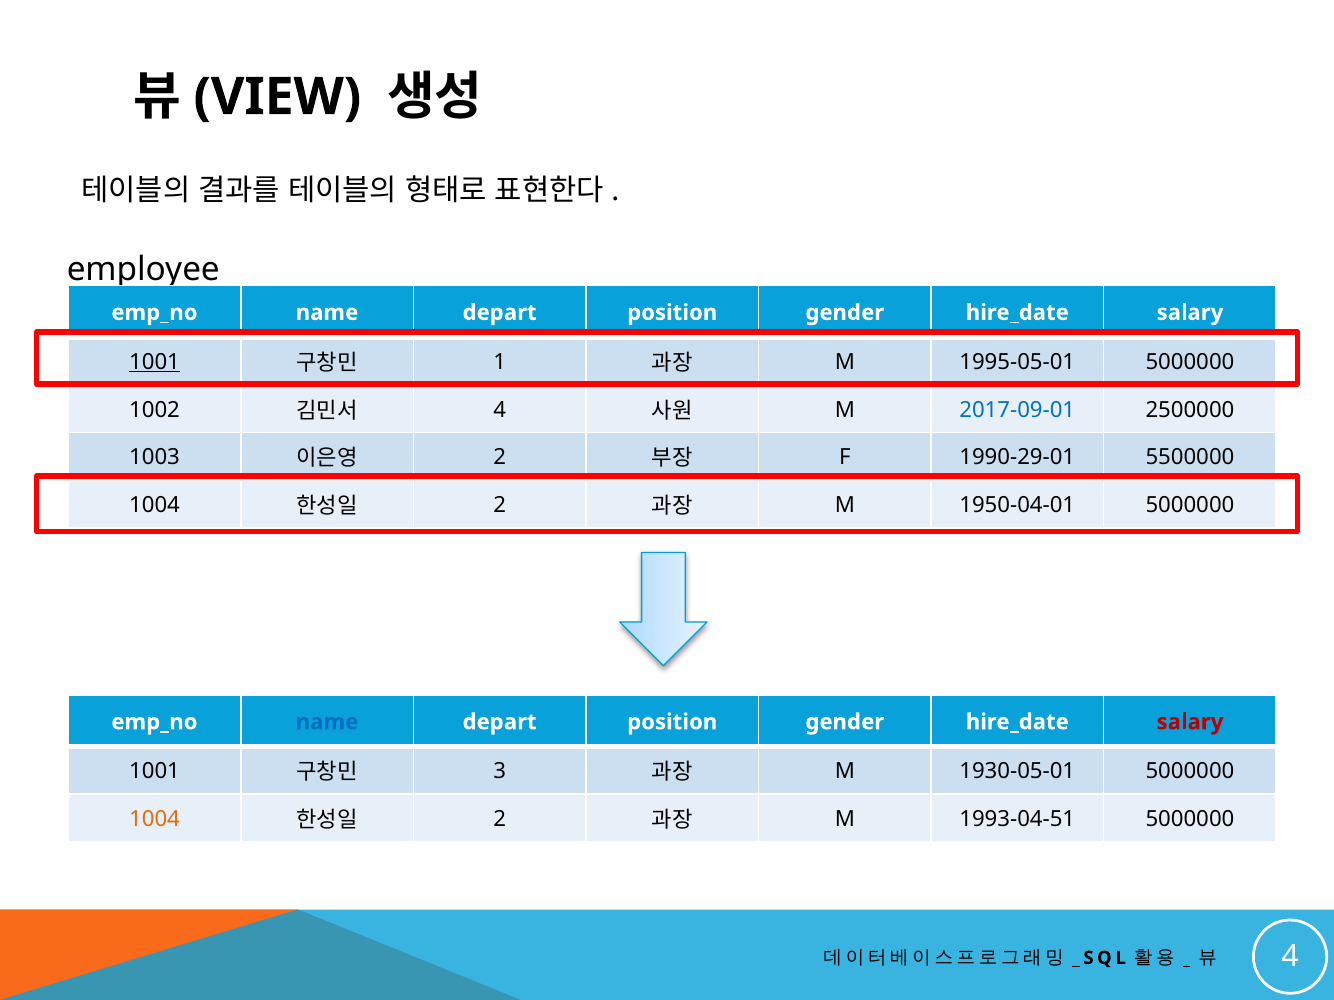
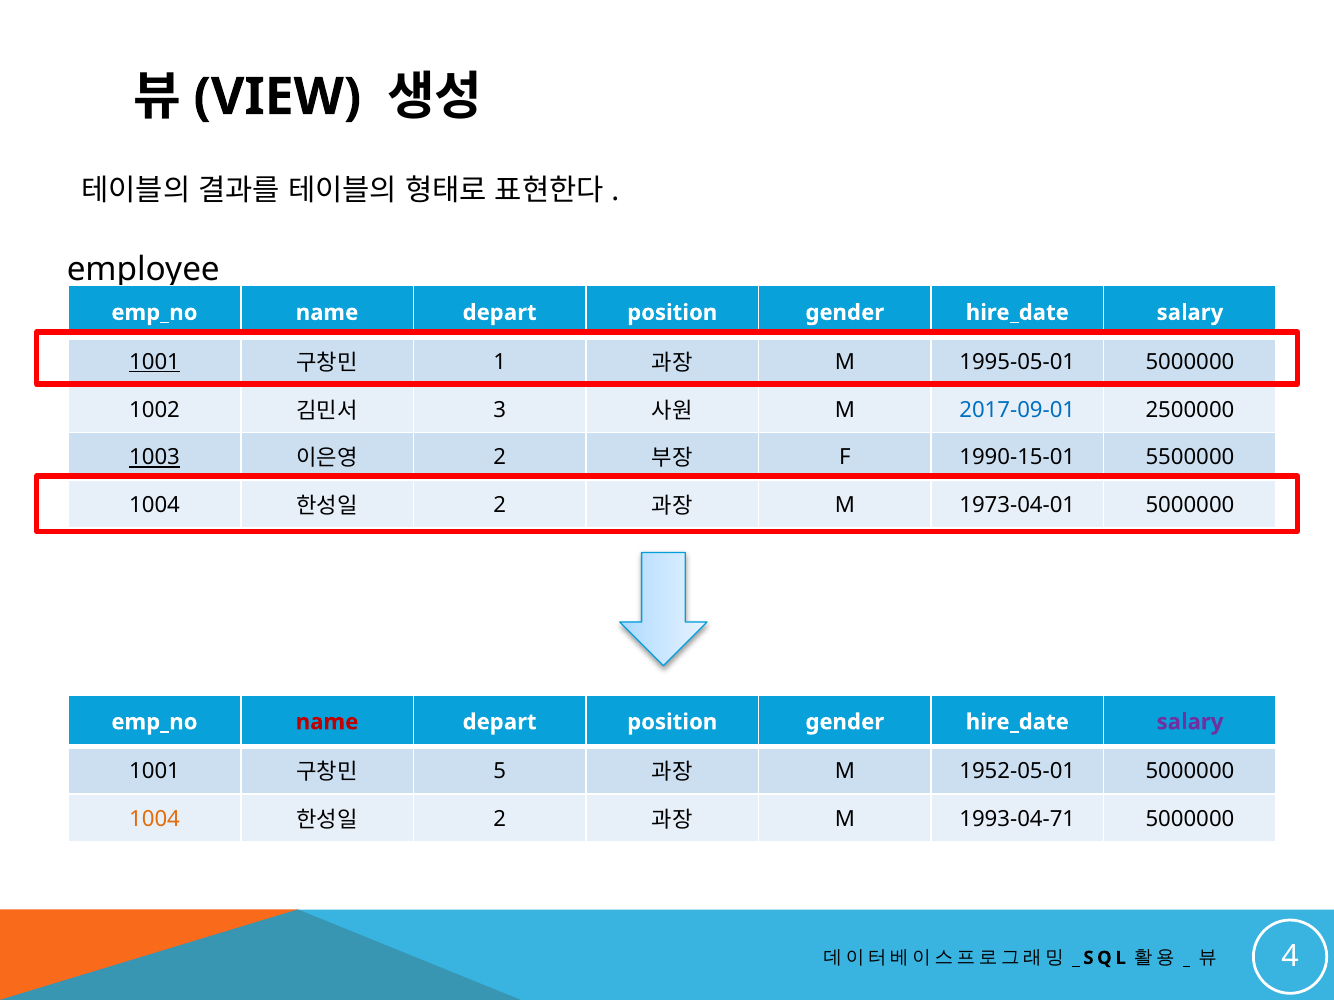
4 at (500, 410): 4 -> 3
1003 underline: none -> present
1990-29-01: 1990-29-01 -> 1990-15-01
1950-04-01: 1950-04-01 -> 1973-04-01
name at (327, 722) colour: blue -> red
salary at (1190, 722) colour: red -> purple
3: 3 -> 5
1930-05-01: 1930-05-01 -> 1952-05-01
1993-04-51: 1993-04-51 -> 1993-04-71
